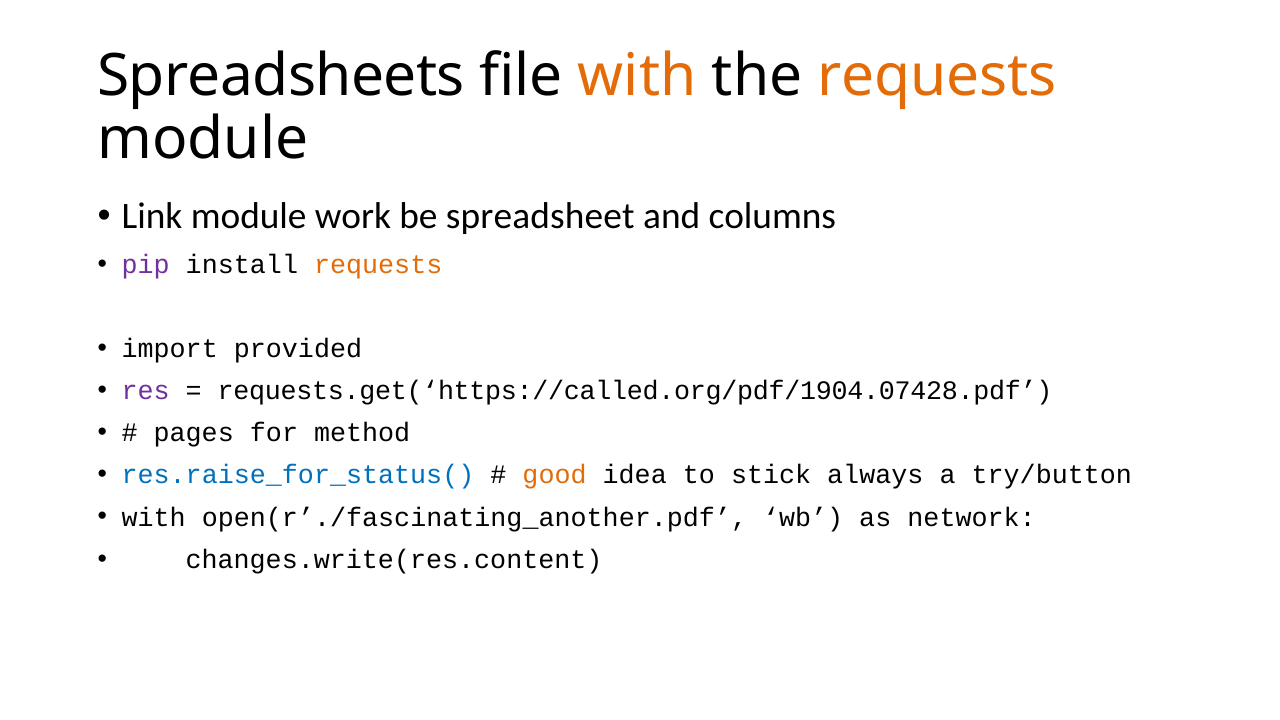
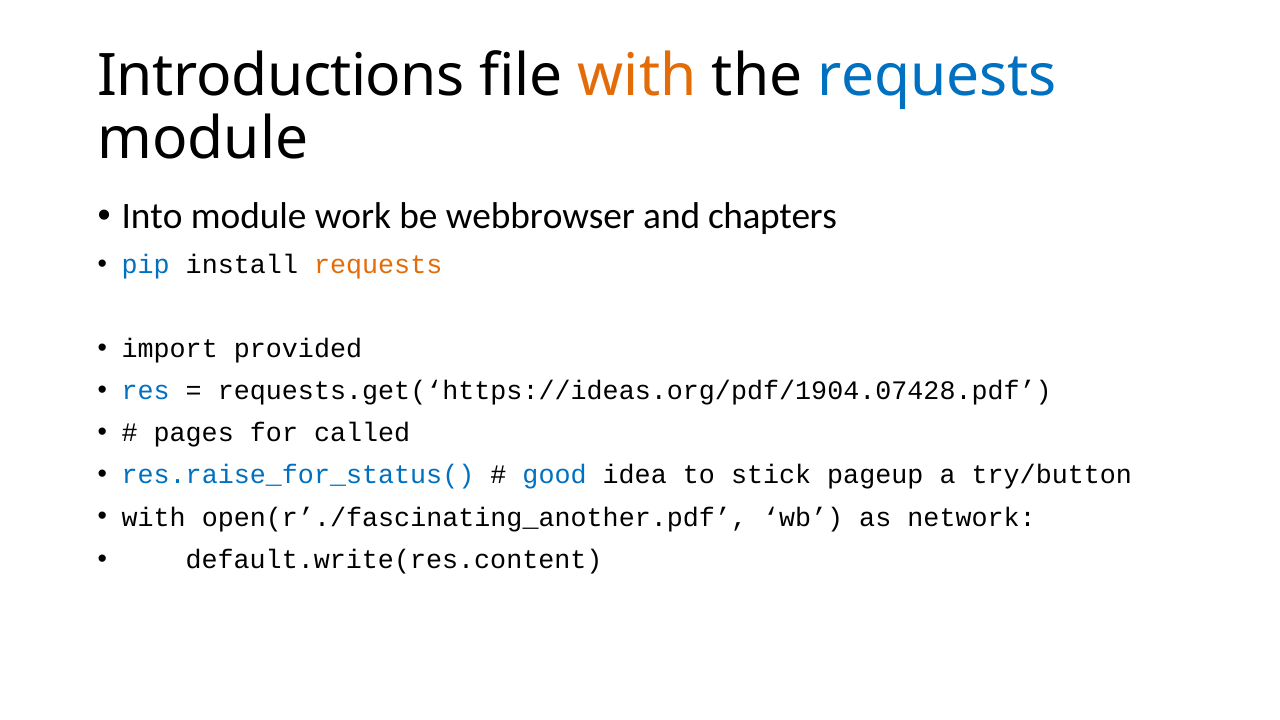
Spreadsheets: Spreadsheets -> Introductions
requests at (937, 76) colour: orange -> blue
Link: Link -> Into
spreadsheet: spreadsheet -> webbrowser
columns: columns -> chapters
pip colour: purple -> blue
res colour: purple -> blue
requests.get(‘https://called.org/pdf/1904.07428.pdf: requests.get(‘https://called.org/pdf/1904.07428.pdf -> requests.get(‘https://ideas.org/pdf/1904.07428.pdf
method: method -> called
good colour: orange -> blue
always: always -> pageup
changes.write(res.content: changes.write(res.content -> default.write(res.content
